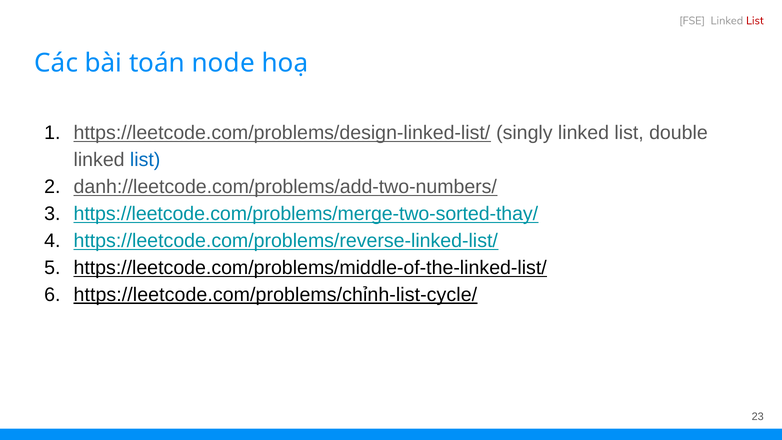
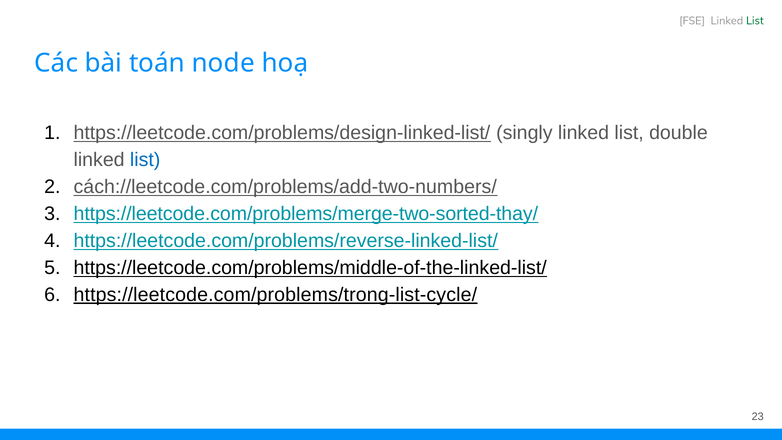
List at (755, 21) colour: red -> green
danh://leetcode.com/problems/add-two-numbers/: danh://leetcode.com/problems/add-two-numbers/ -> cách://leetcode.com/problems/add-two-numbers/
https://leetcode.com/problems/chỉnh-list-cycle/: https://leetcode.com/problems/chỉnh-list-cycle/ -> https://leetcode.com/problems/trong-list-cycle/
